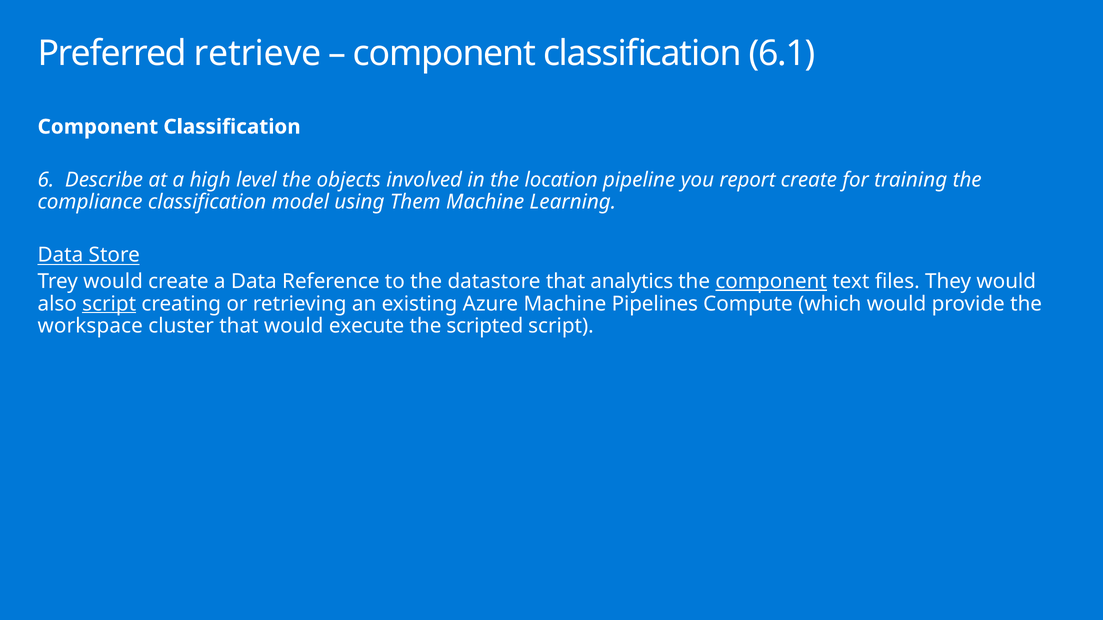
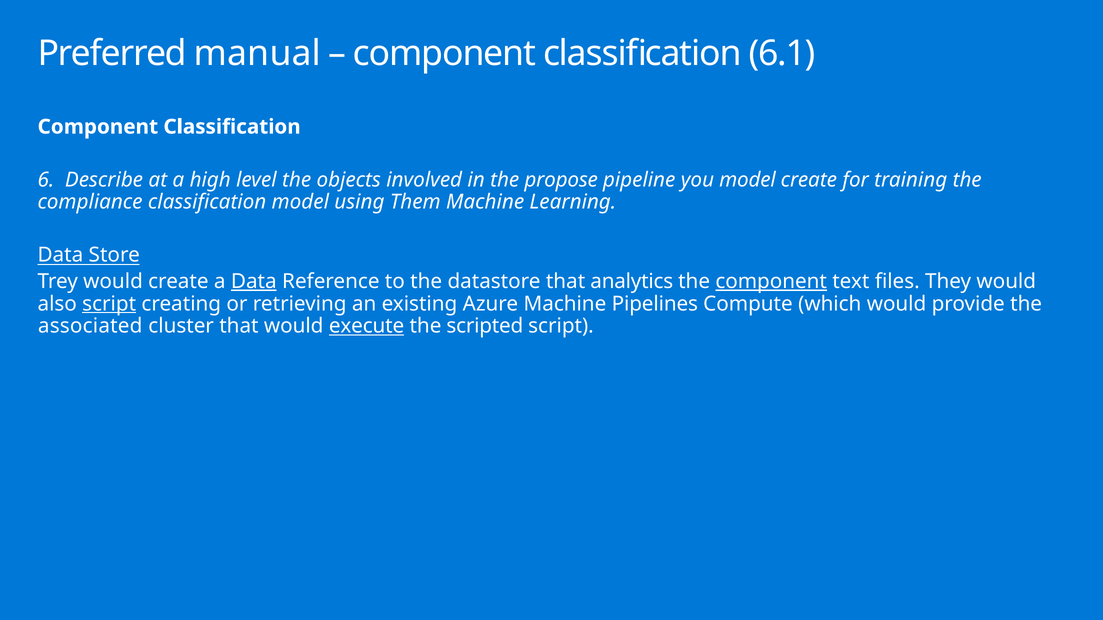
retrieve: retrieve -> manual
location: location -> propose
you report: report -> model
Data at (254, 282) underline: none -> present
workspace: workspace -> associated
execute underline: none -> present
